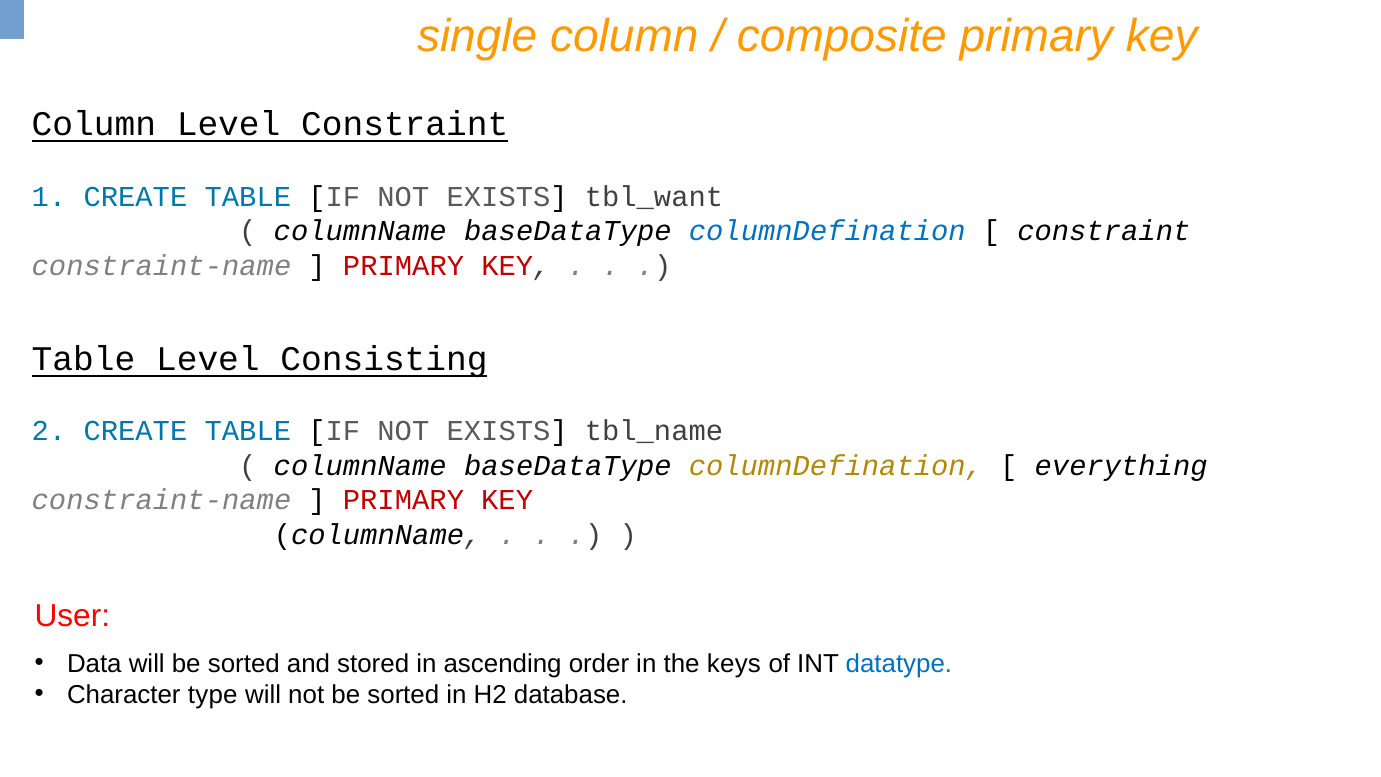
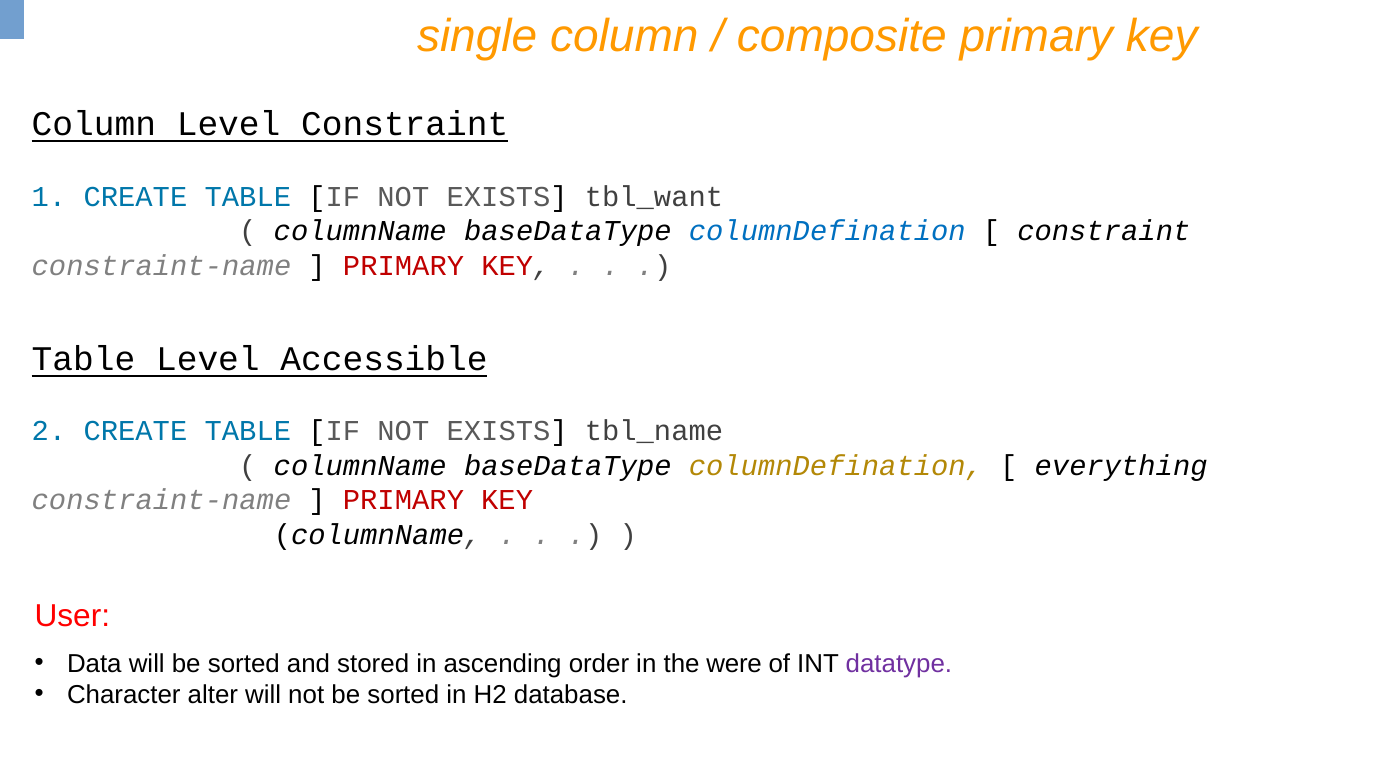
Consisting: Consisting -> Accessible
keys: keys -> were
datatype colour: blue -> purple
type: type -> alter
